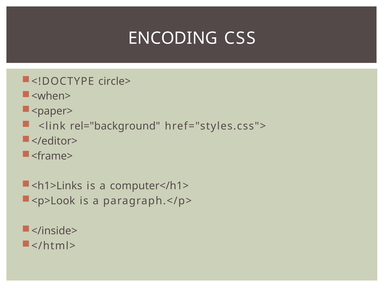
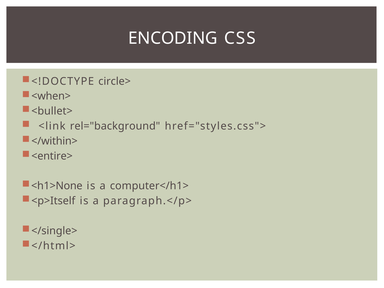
<paper>: <paper> -> <bullet>
</editor>: </editor> -> </within>
<frame>: <frame> -> <entire>
<h1>Links: <h1>Links -> <h1>None
<p>Look: <p>Look -> <p>Itself
</inside>: </inside> -> </single>
